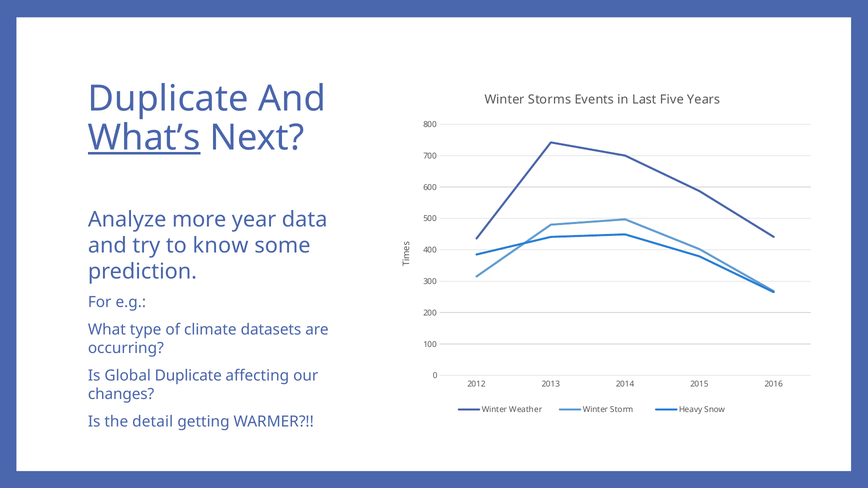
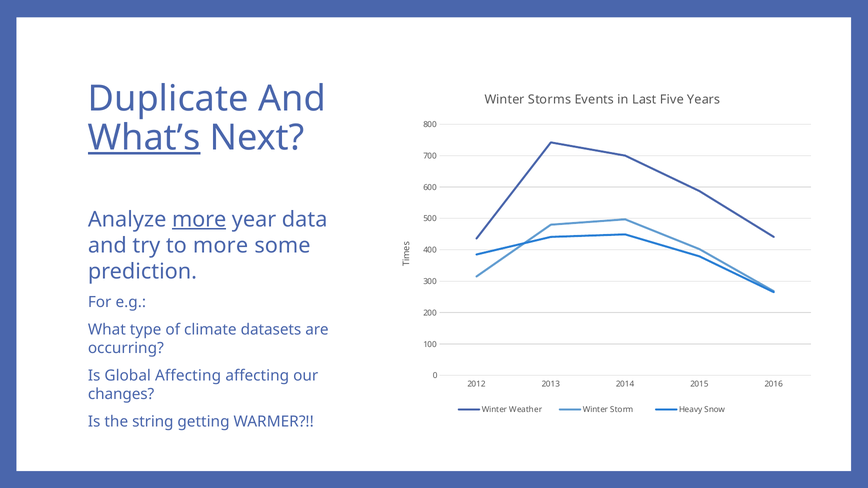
more at (199, 220) underline: none -> present
to know: know -> more
Global Duplicate: Duplicate -> Affecting
detail: detail -> string
